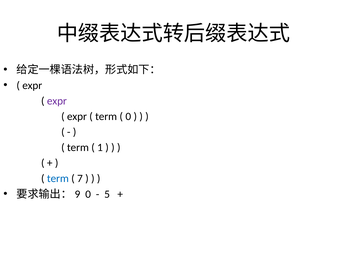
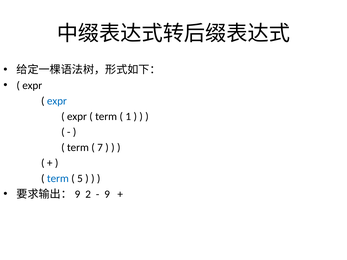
expr at (57, 101) colour: purple -> blue
0 at (128, 117): 0 -> 1
1: 1 -> 7
7: 7 -> 5
0 at (88, 194): 0 -> 2
5: 5 -> 9
